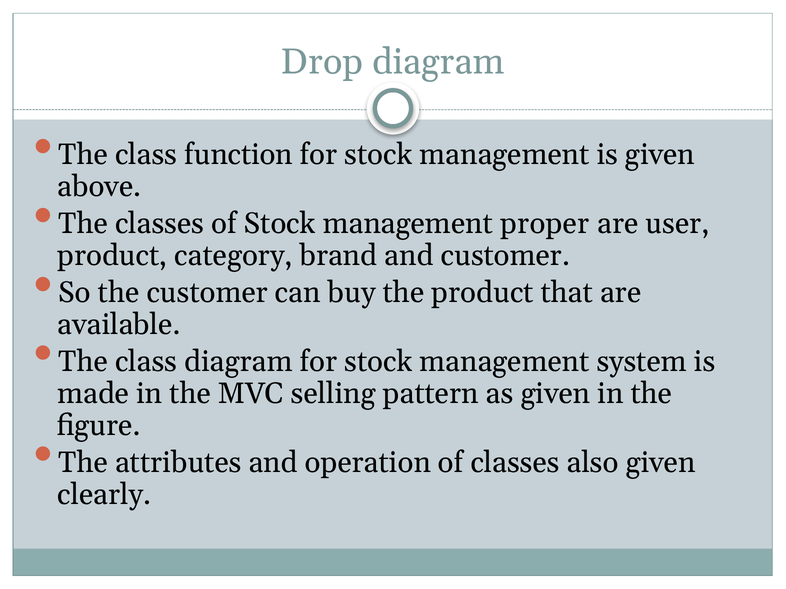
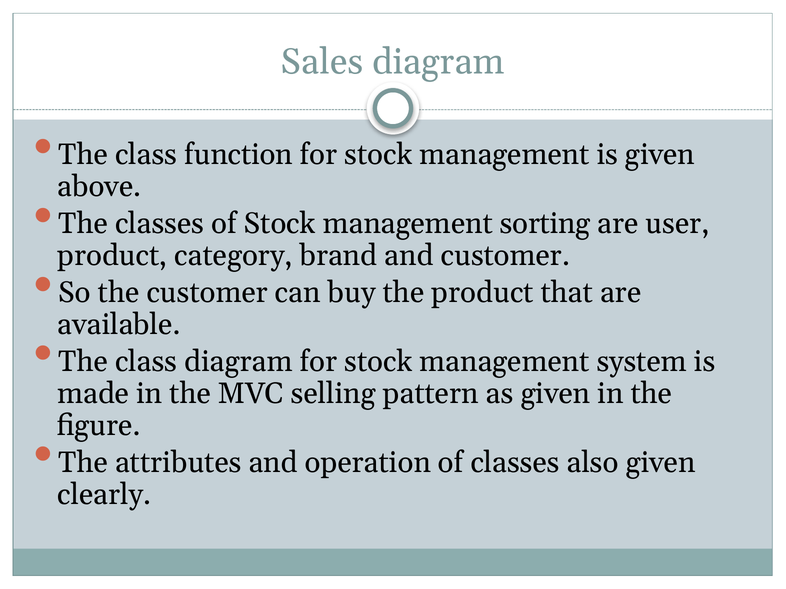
Drop: Drop -> Sales
proper: proper -> sorting
